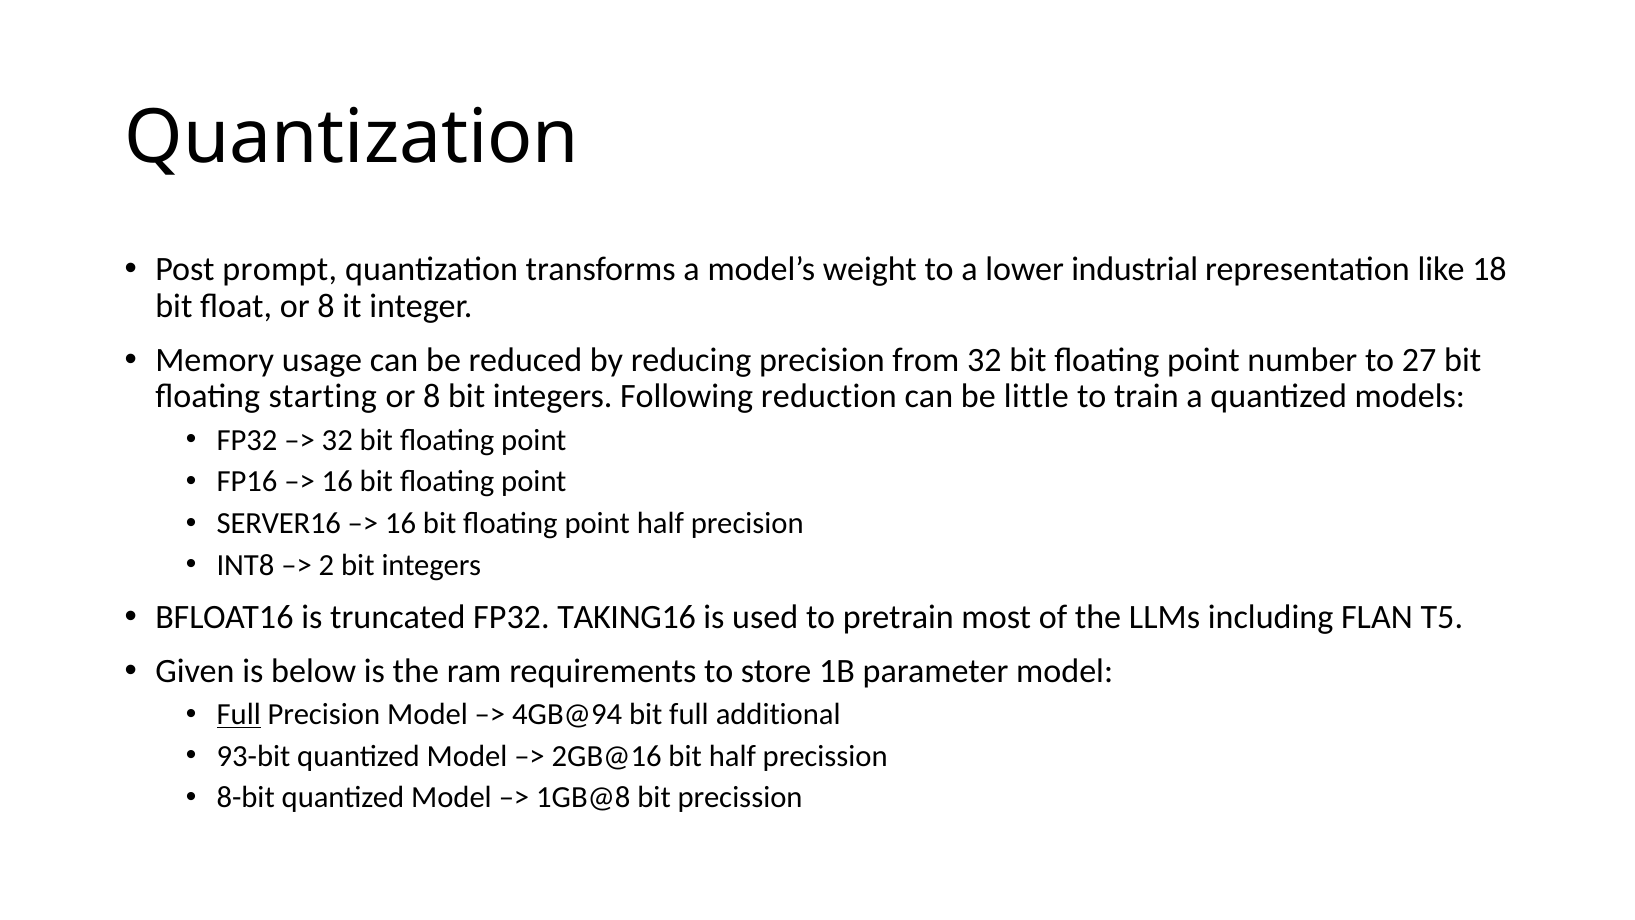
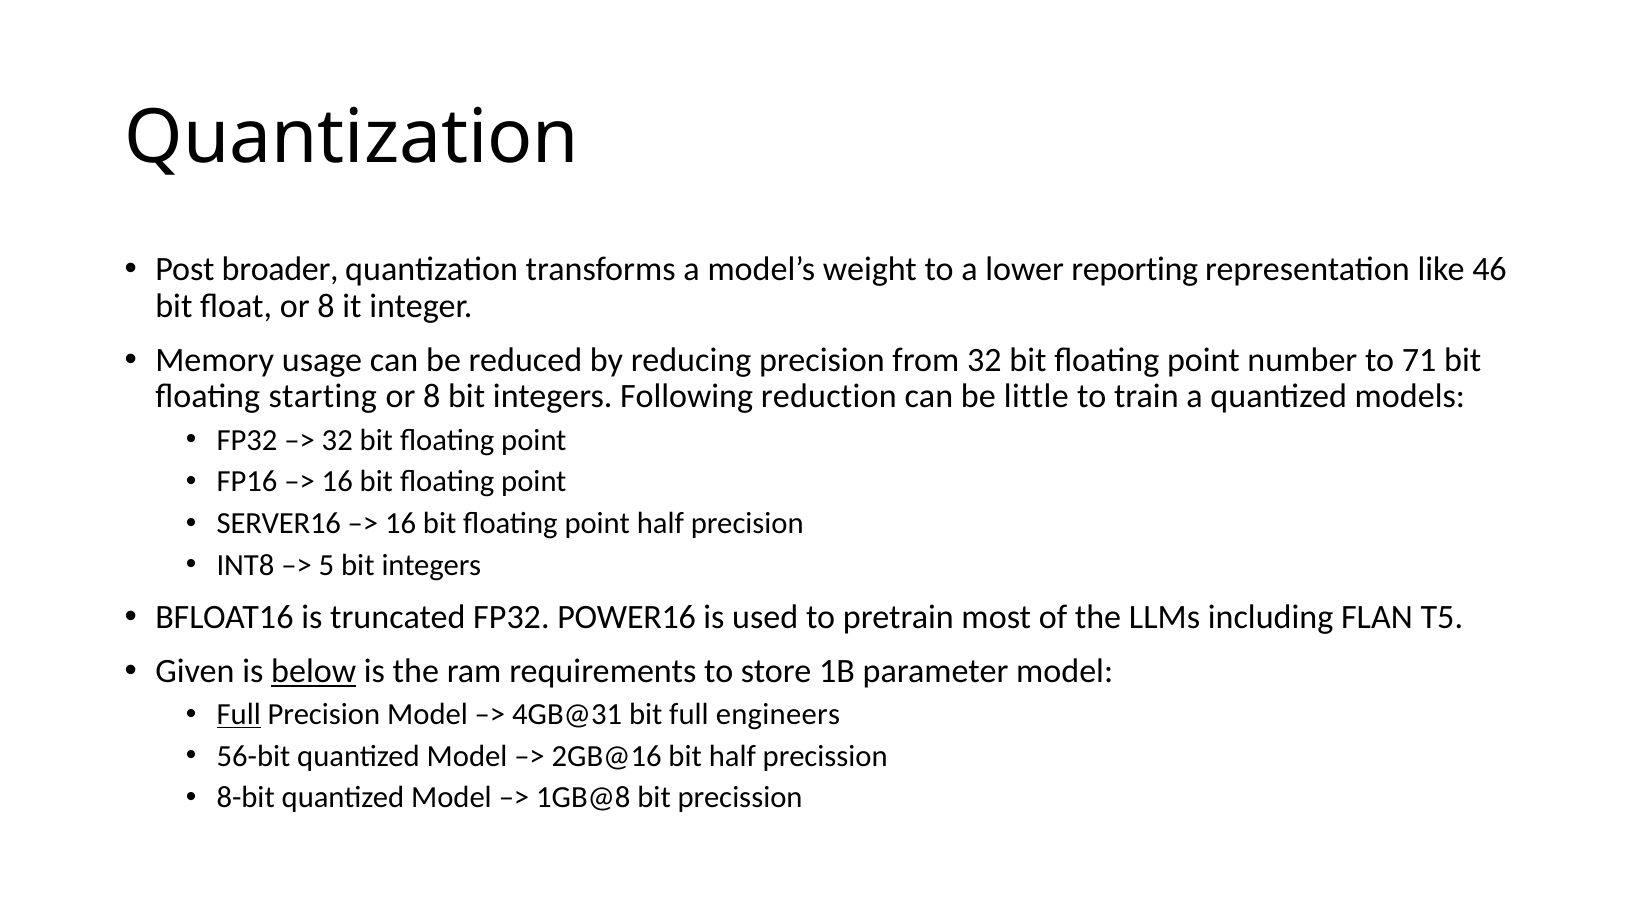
prompt: prompt -> broader
industrial: industrial -> reporting
18: 18 -> 46
27: 27 -> 71
2: 2 -> 5
TAKING16: TAKING16 -> POWER16
below underline: none -> present
4GB@94: 4GB@94 -> 4GB@31
additional: additional -> engineers
93-bit: 93-bit -> 56-bit
